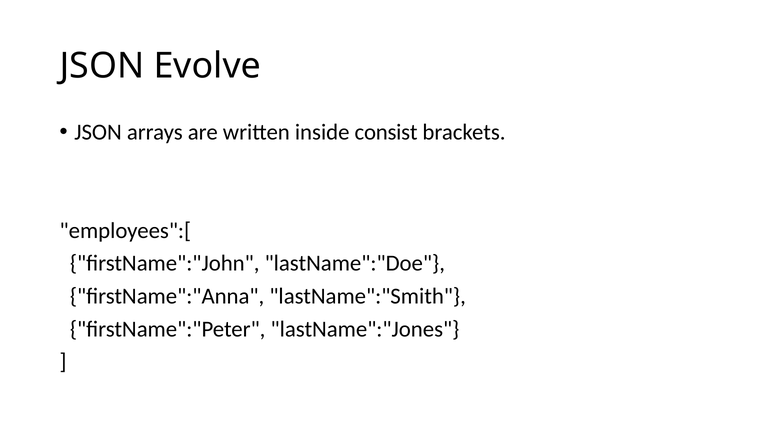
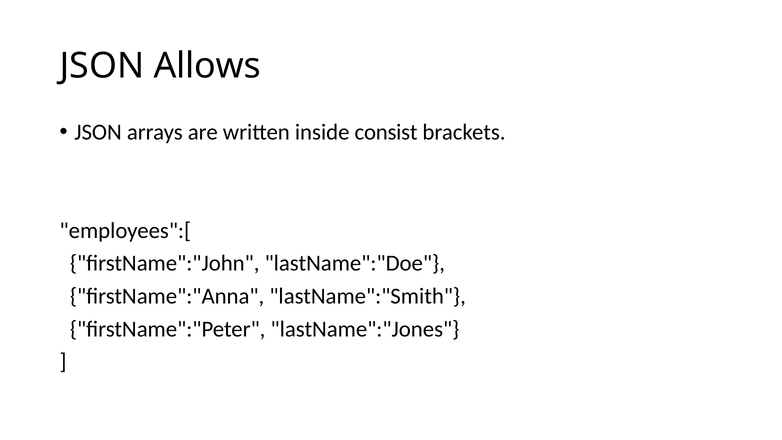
Evolve: Evolve -> Allows
